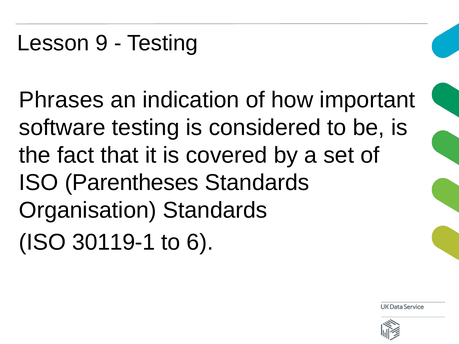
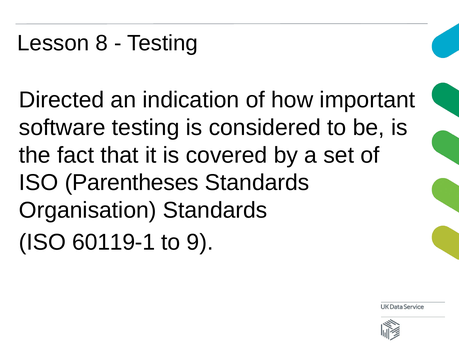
9: 9 -> 8
Phrases: Phrases -> Directed
30119-1: 30119-1 -> 60119-1
6: 6 -> 9
